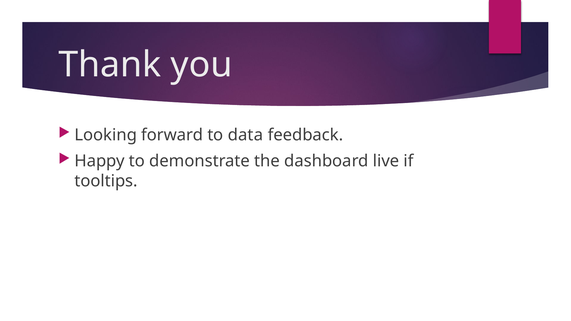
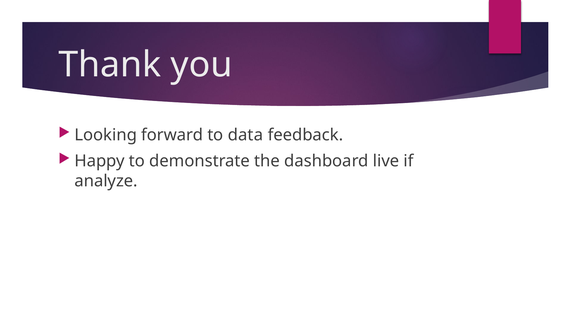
tooltips: tooltips -> analyze
